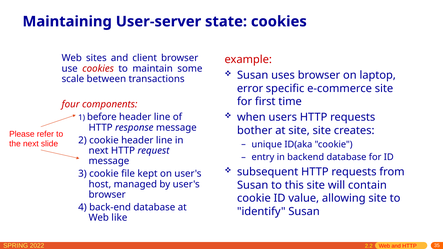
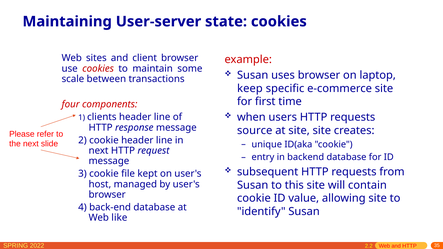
error: error -> keep
before: before -> clients
bother: bother -> source
